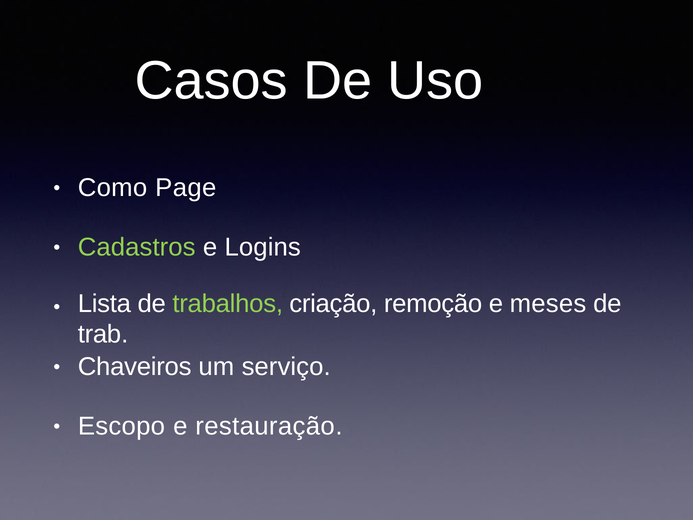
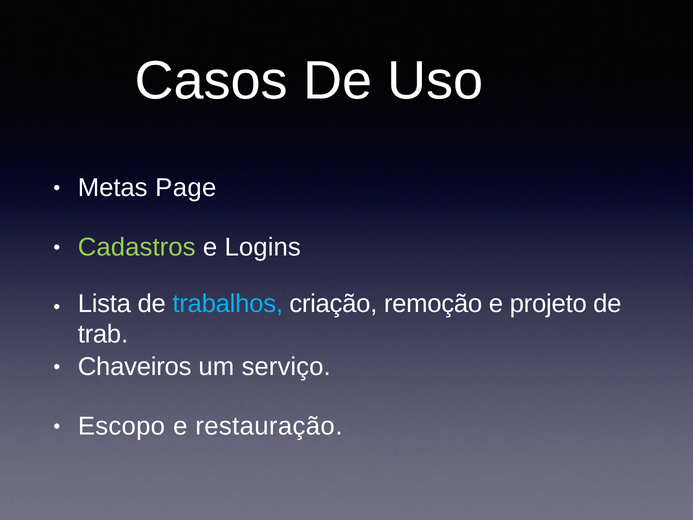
Como: Como -> Metas
trabalhos colour: light green -> light blue
meses: meses -> projeto
